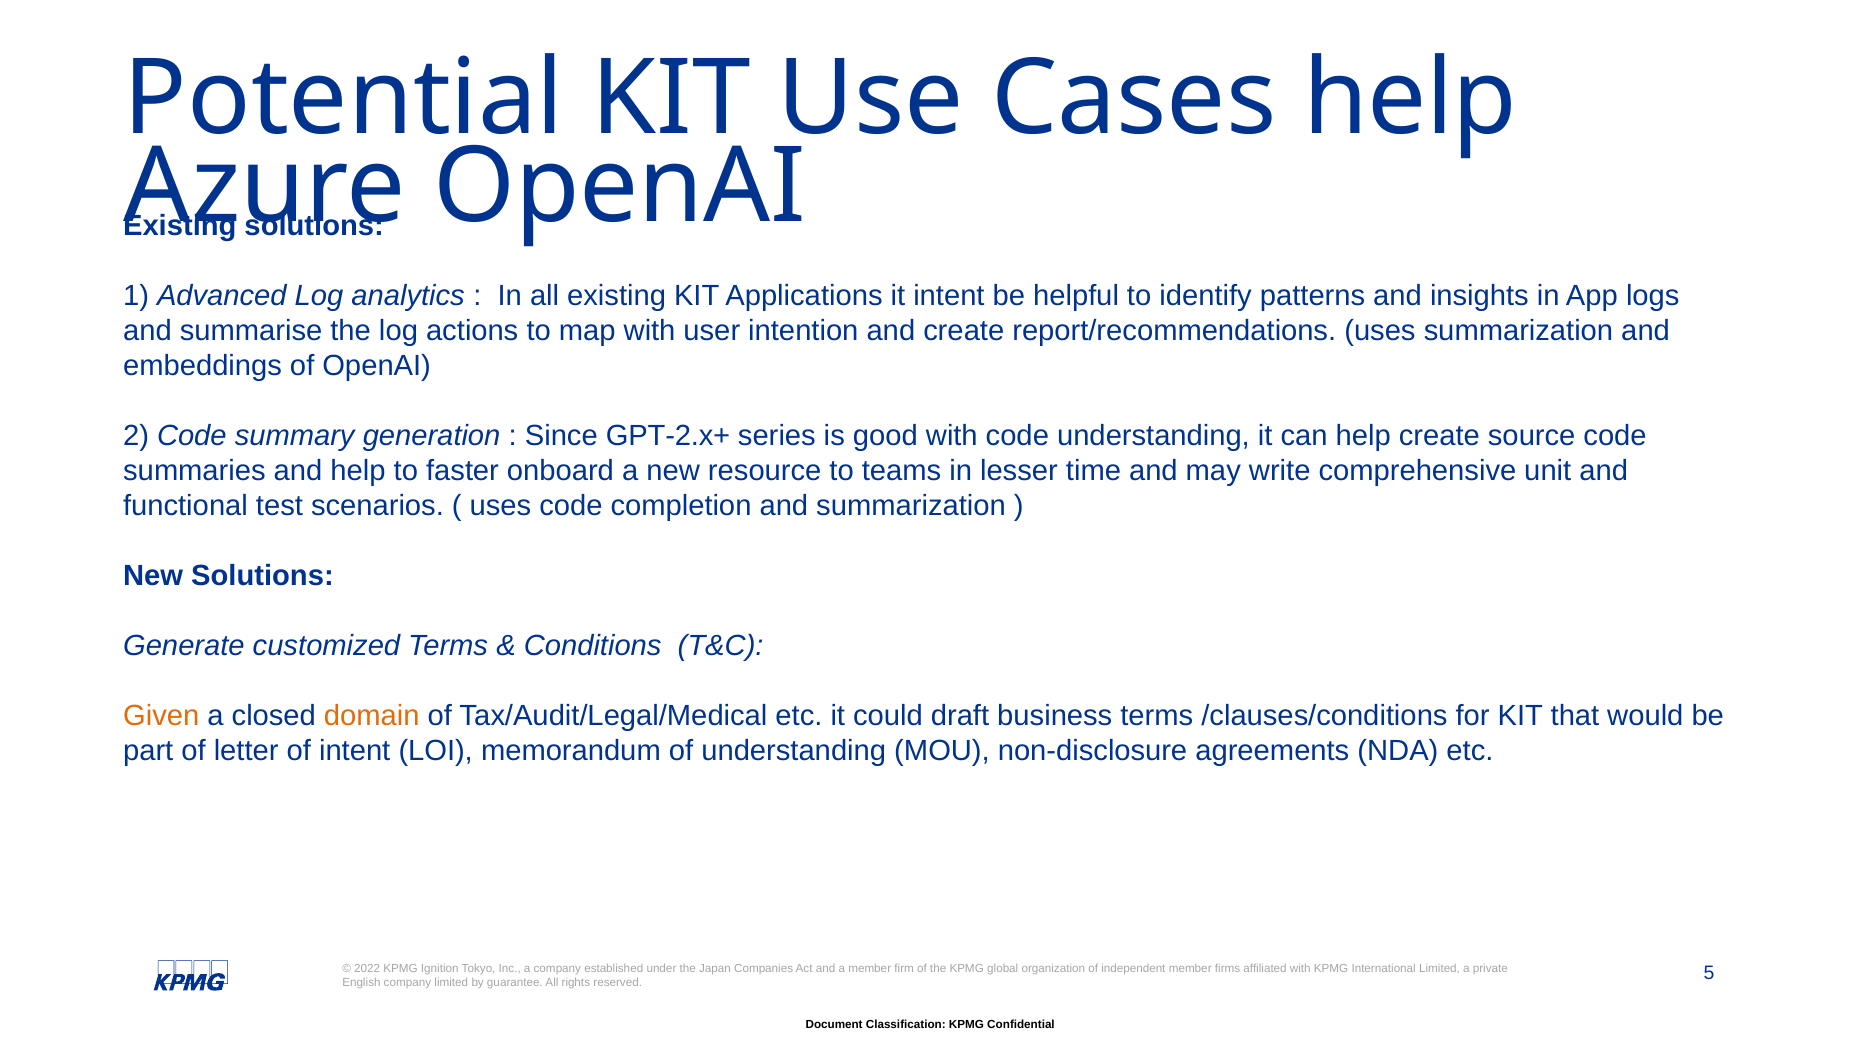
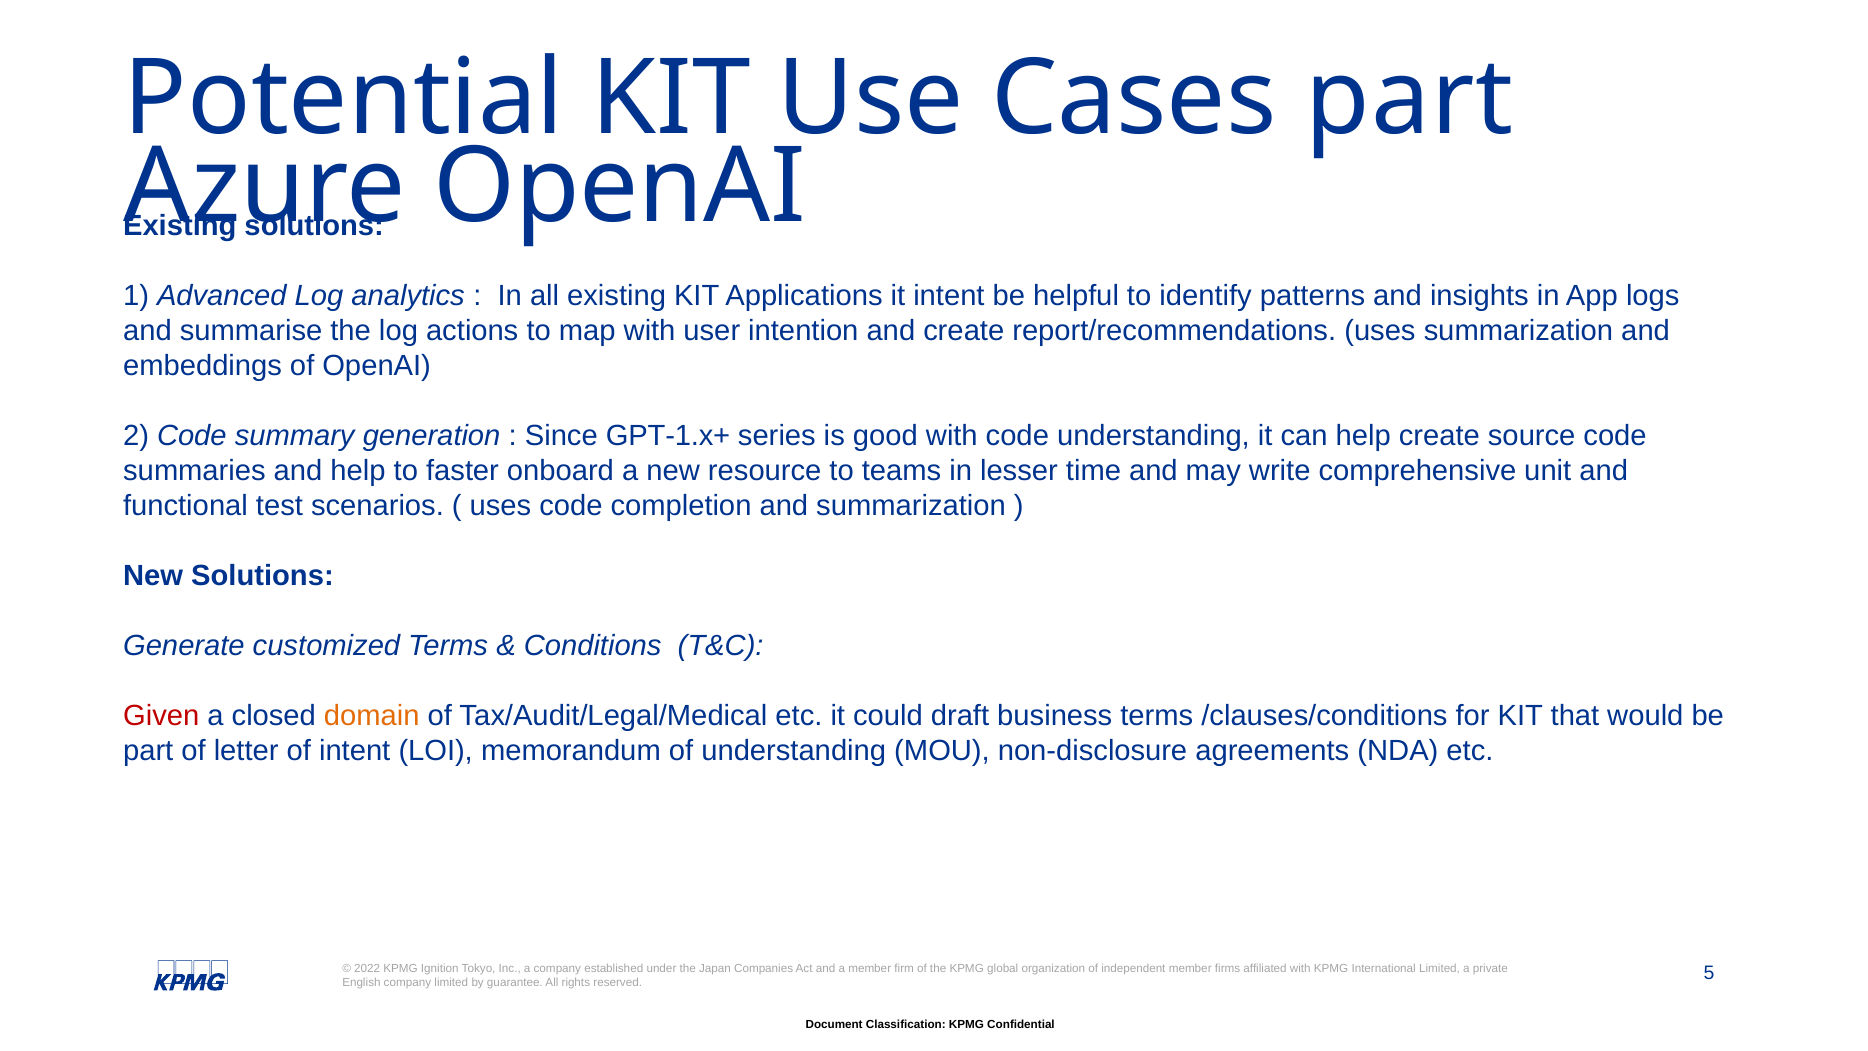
Cases help: help -> part
GPT-2.x+: GPT-2.x+ -> GPT-1.x+
Given colour: orange -> red
